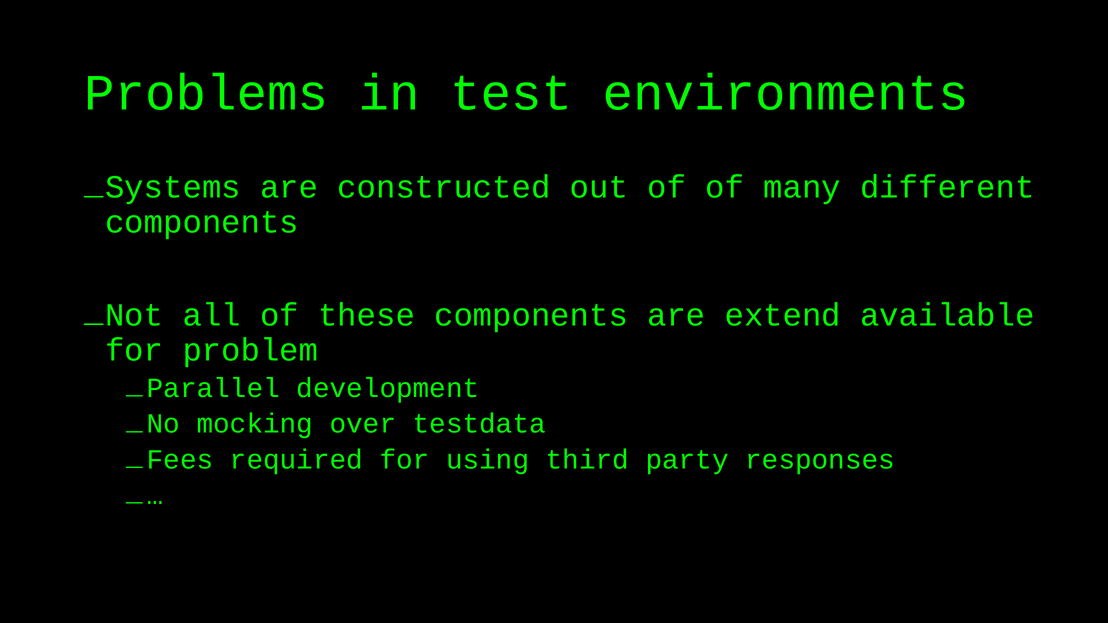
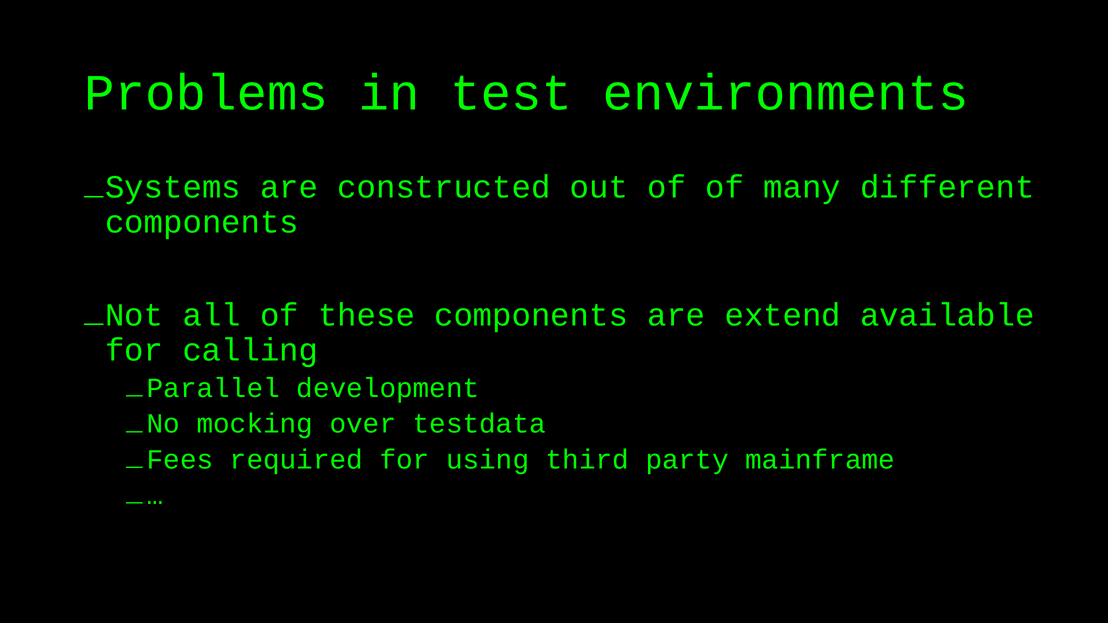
problem: problem -> calling
responses: responses -> mainframe
